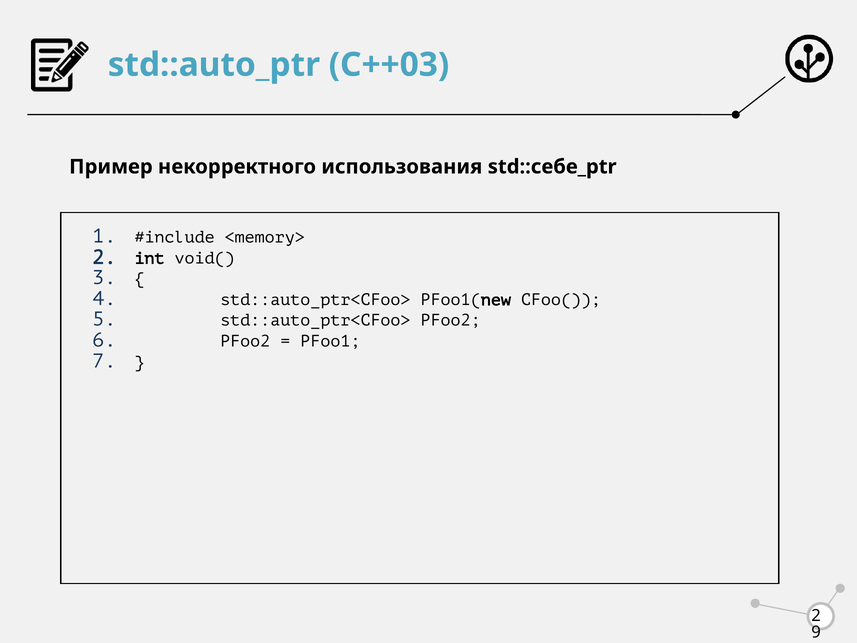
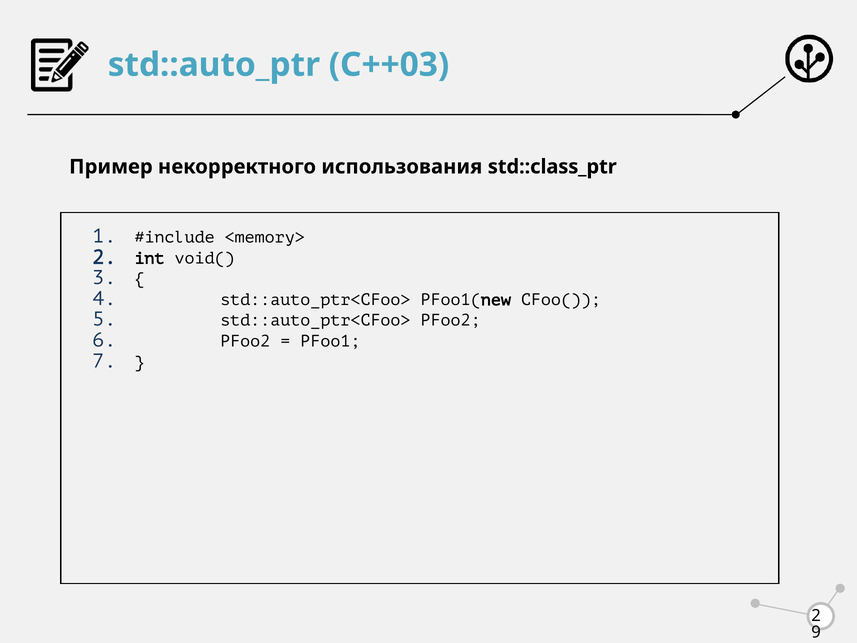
std::себе_ptr: std::себе_ptr -> std::class_ptr
